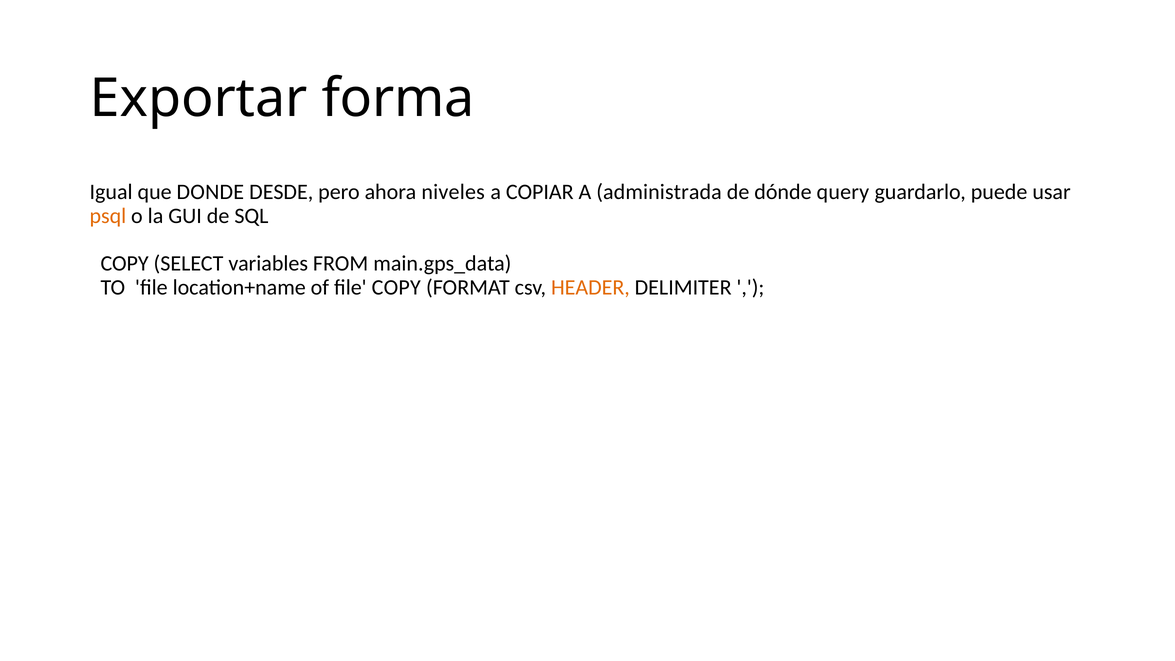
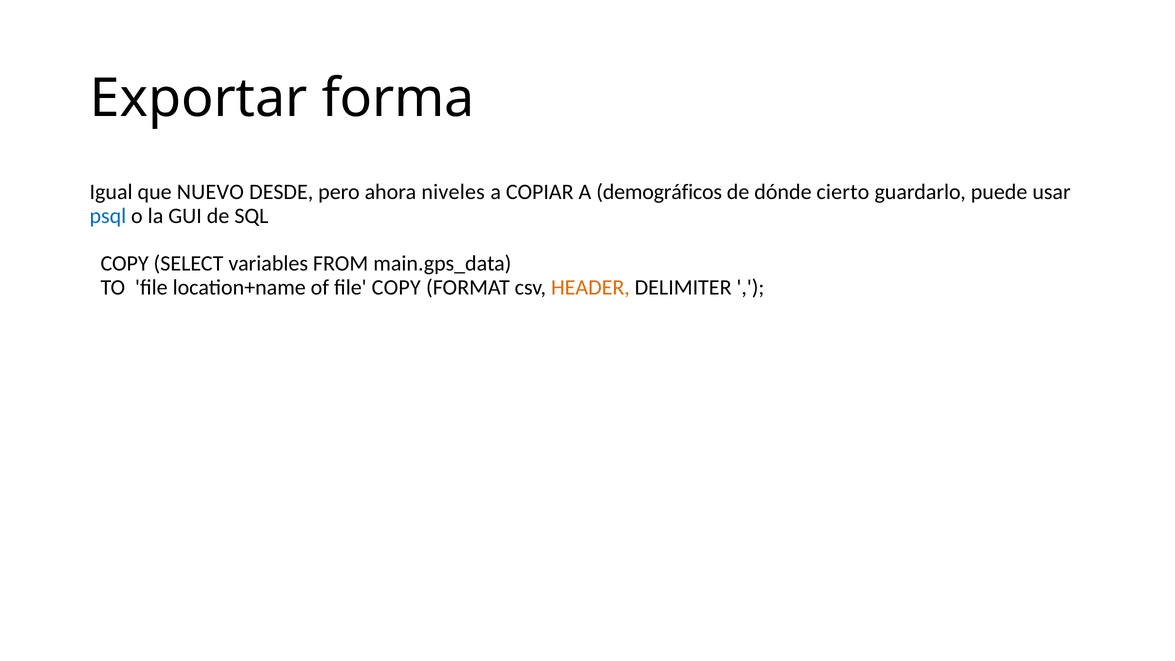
DONDE: DONDE -> NUEVO
administrada: administrada -> demográficos
query: query -> cierto
psql colour: orange -> blue
